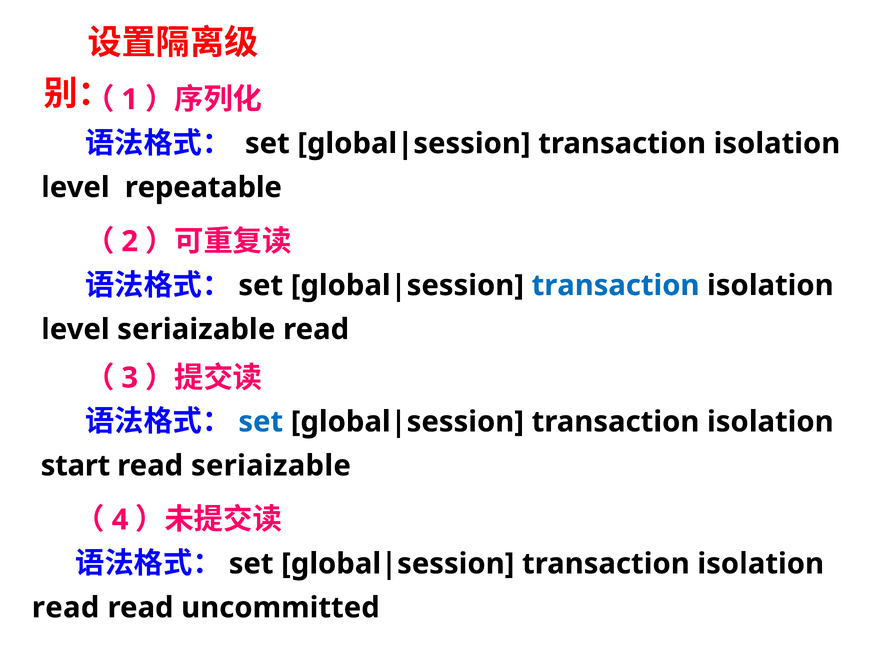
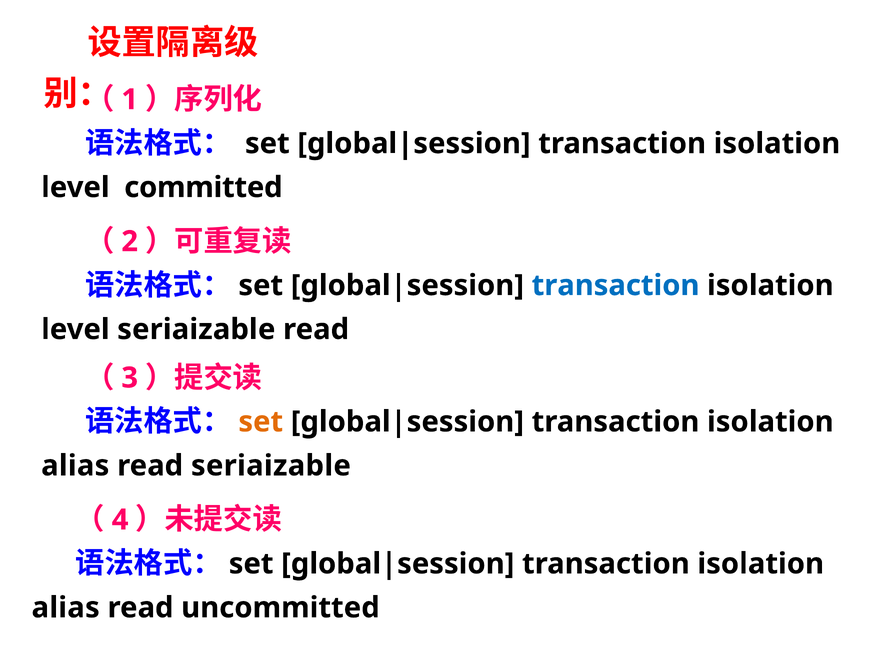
repeatable: repeatable -> committed
set at (261, 421) colour: blue -> orange
start at (75, 465): start -> alias
read at (66, 607): read -> alias
